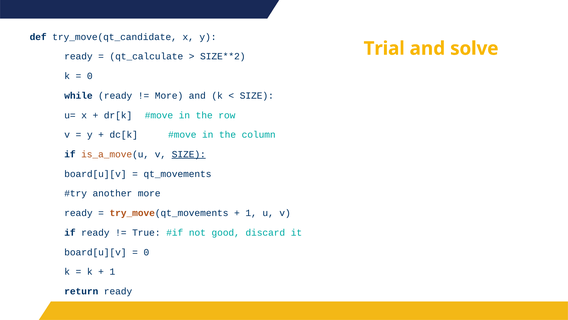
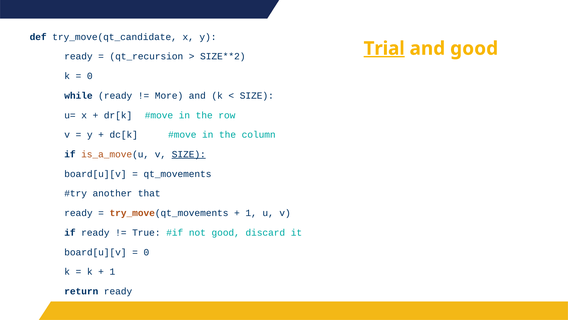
Trial underline: none -> present
and solve: solve -> good
qt_calculate: qt_calculate -> qt_recursion
another more: more -> that
